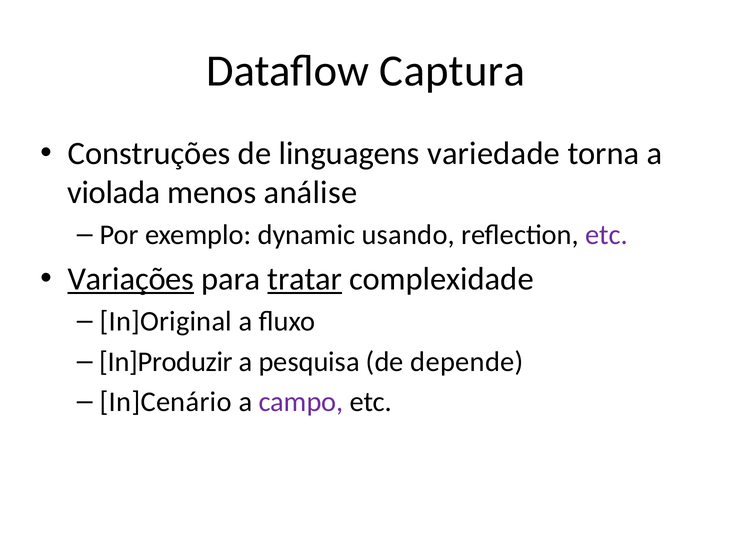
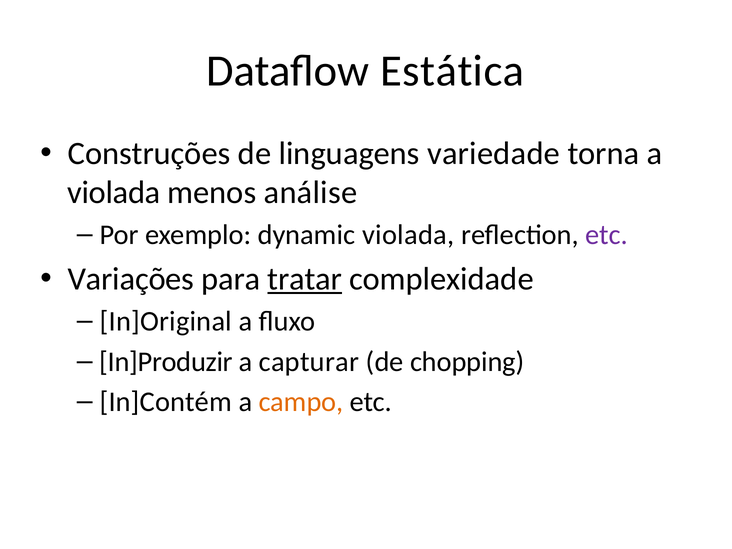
Captura: Captura -> Estática
dynamic usando: usando -> violada
Variações underline: present -> none
pesquisa: pesquisa -> capturar
depende: depende -> chopping
In]Cenário: In]Cenário -> In]Contém
campo colour: purple -> orange
